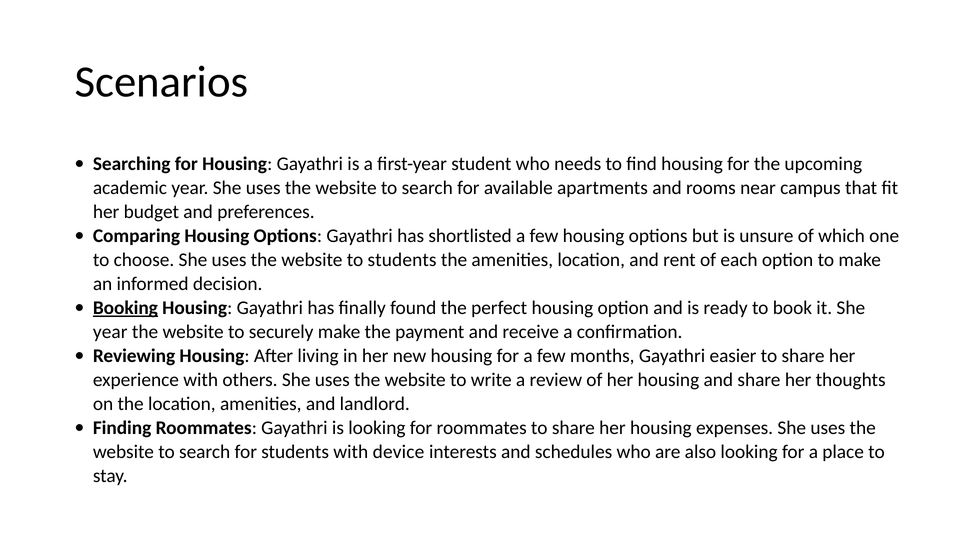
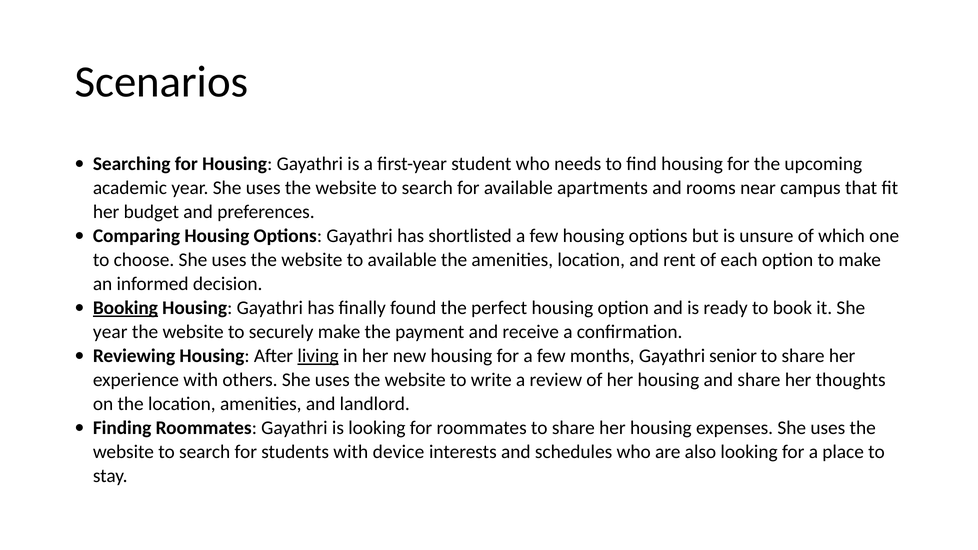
to students: students -> available
living underline: none -> present
easier: easier -> senior
